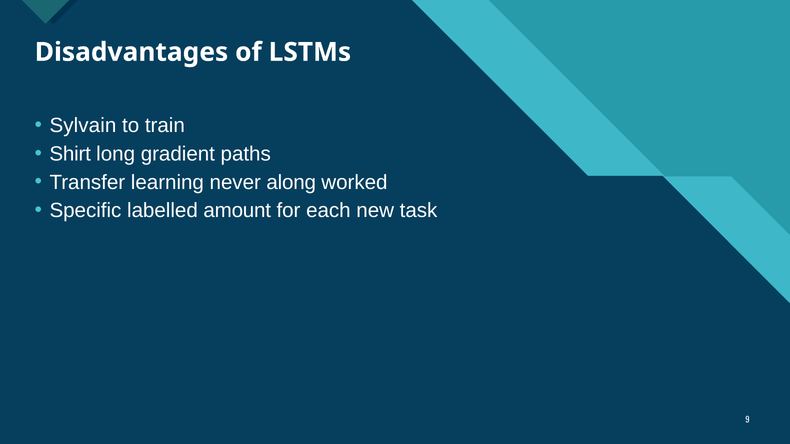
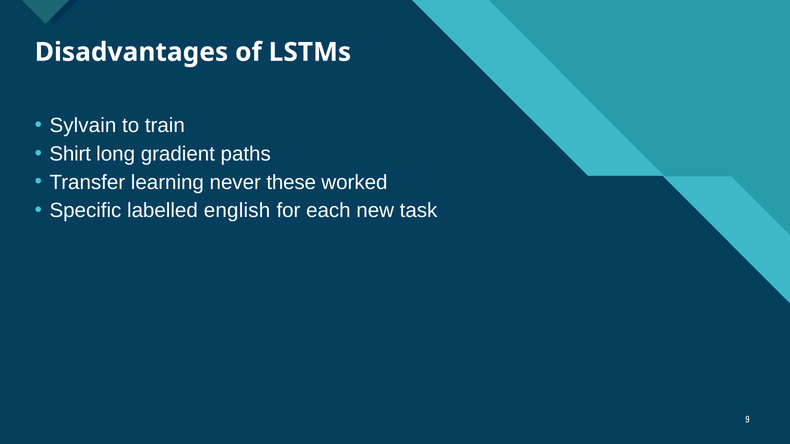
along: along -> these
amount: amount -> english
